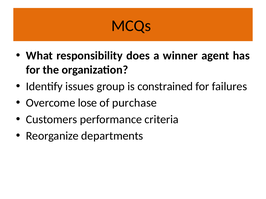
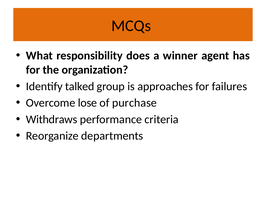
issues: issues -> talked
constrained: constrained -> approaches
Customers: Customers -> Withdraws
